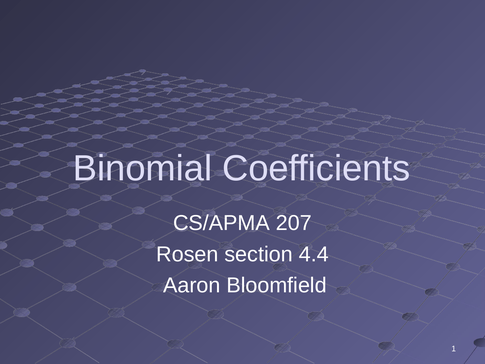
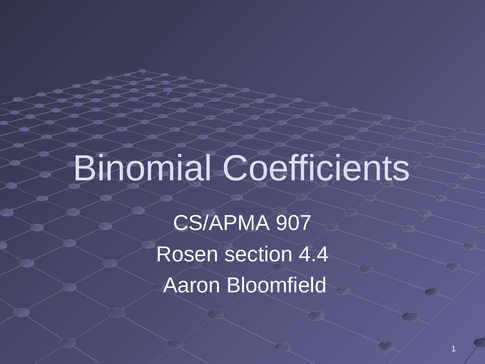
207: 207 -> 907
